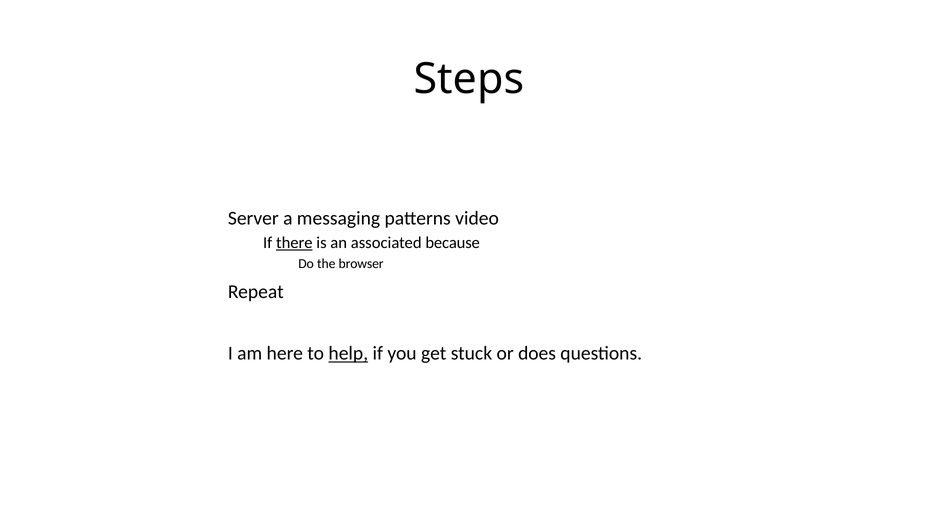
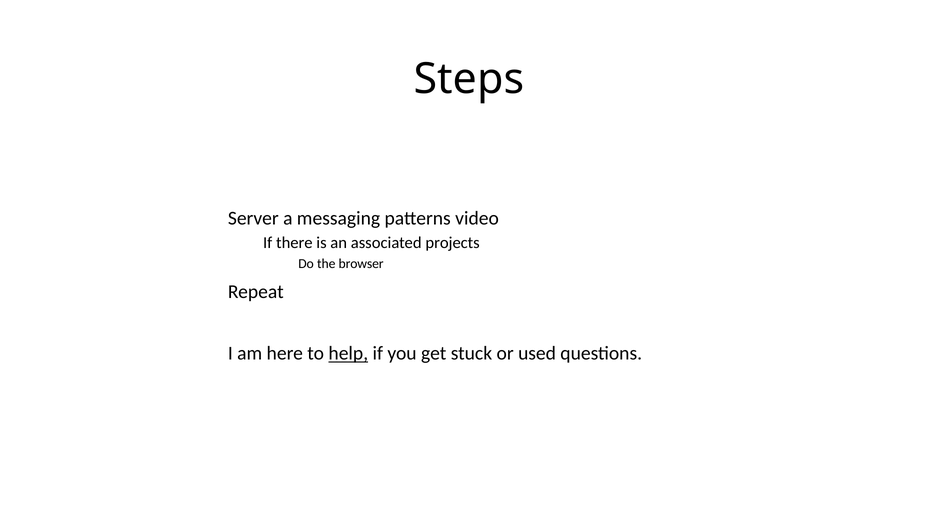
there underline: present -> none
because: because -> projects
does: does -> used
